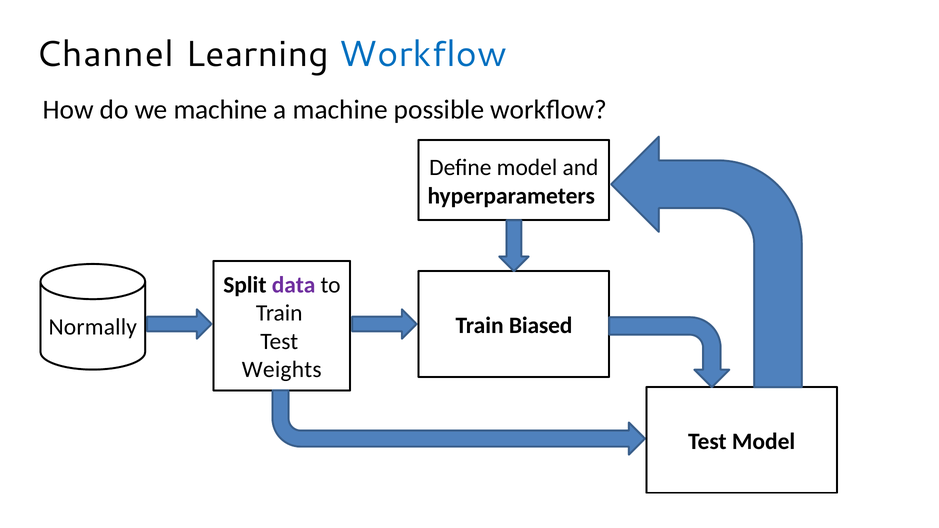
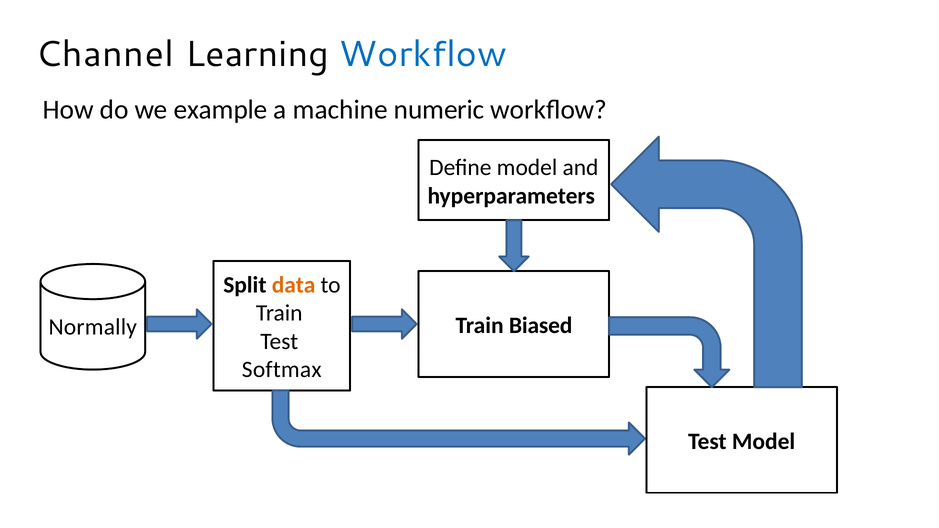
we machine: machine -> example
possible: possible -> numeric
data colour: purple -> orange
Weights: Weights -> Softmax
